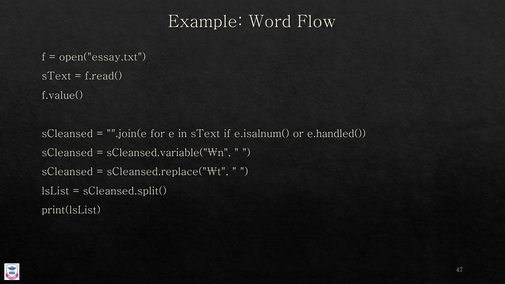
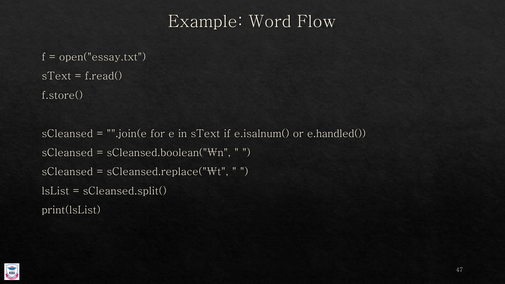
f.value(: f.value( -> f.store(
sCleansed.variable("\n: sCleansed.variable("\n -> sCleansed.boolean("\n
